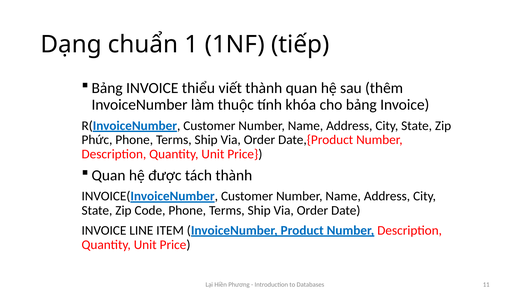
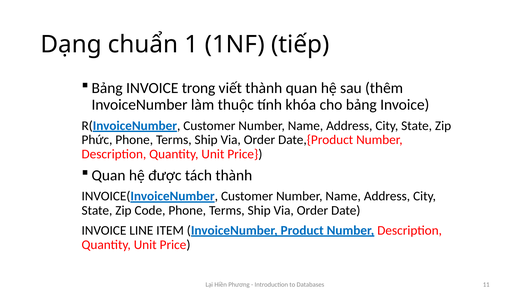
thiểu: thiểu -> trong
